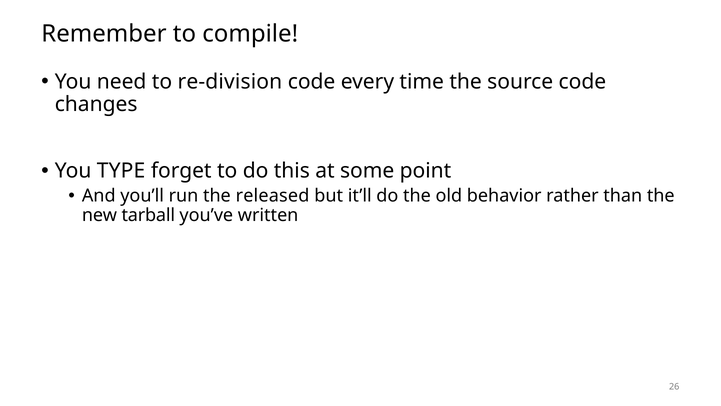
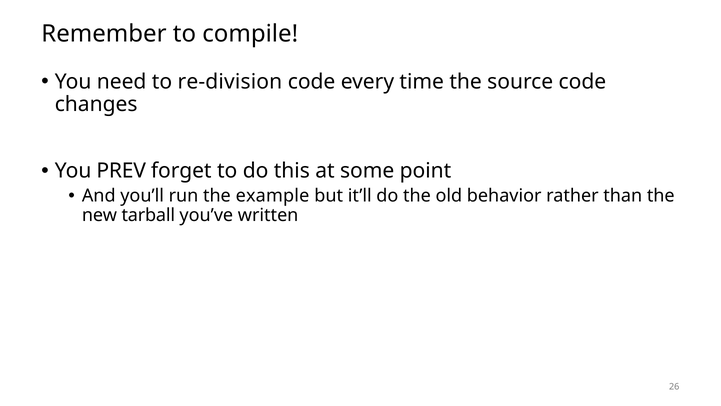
TYPE: TYPE -> PREV
released: released -> example
